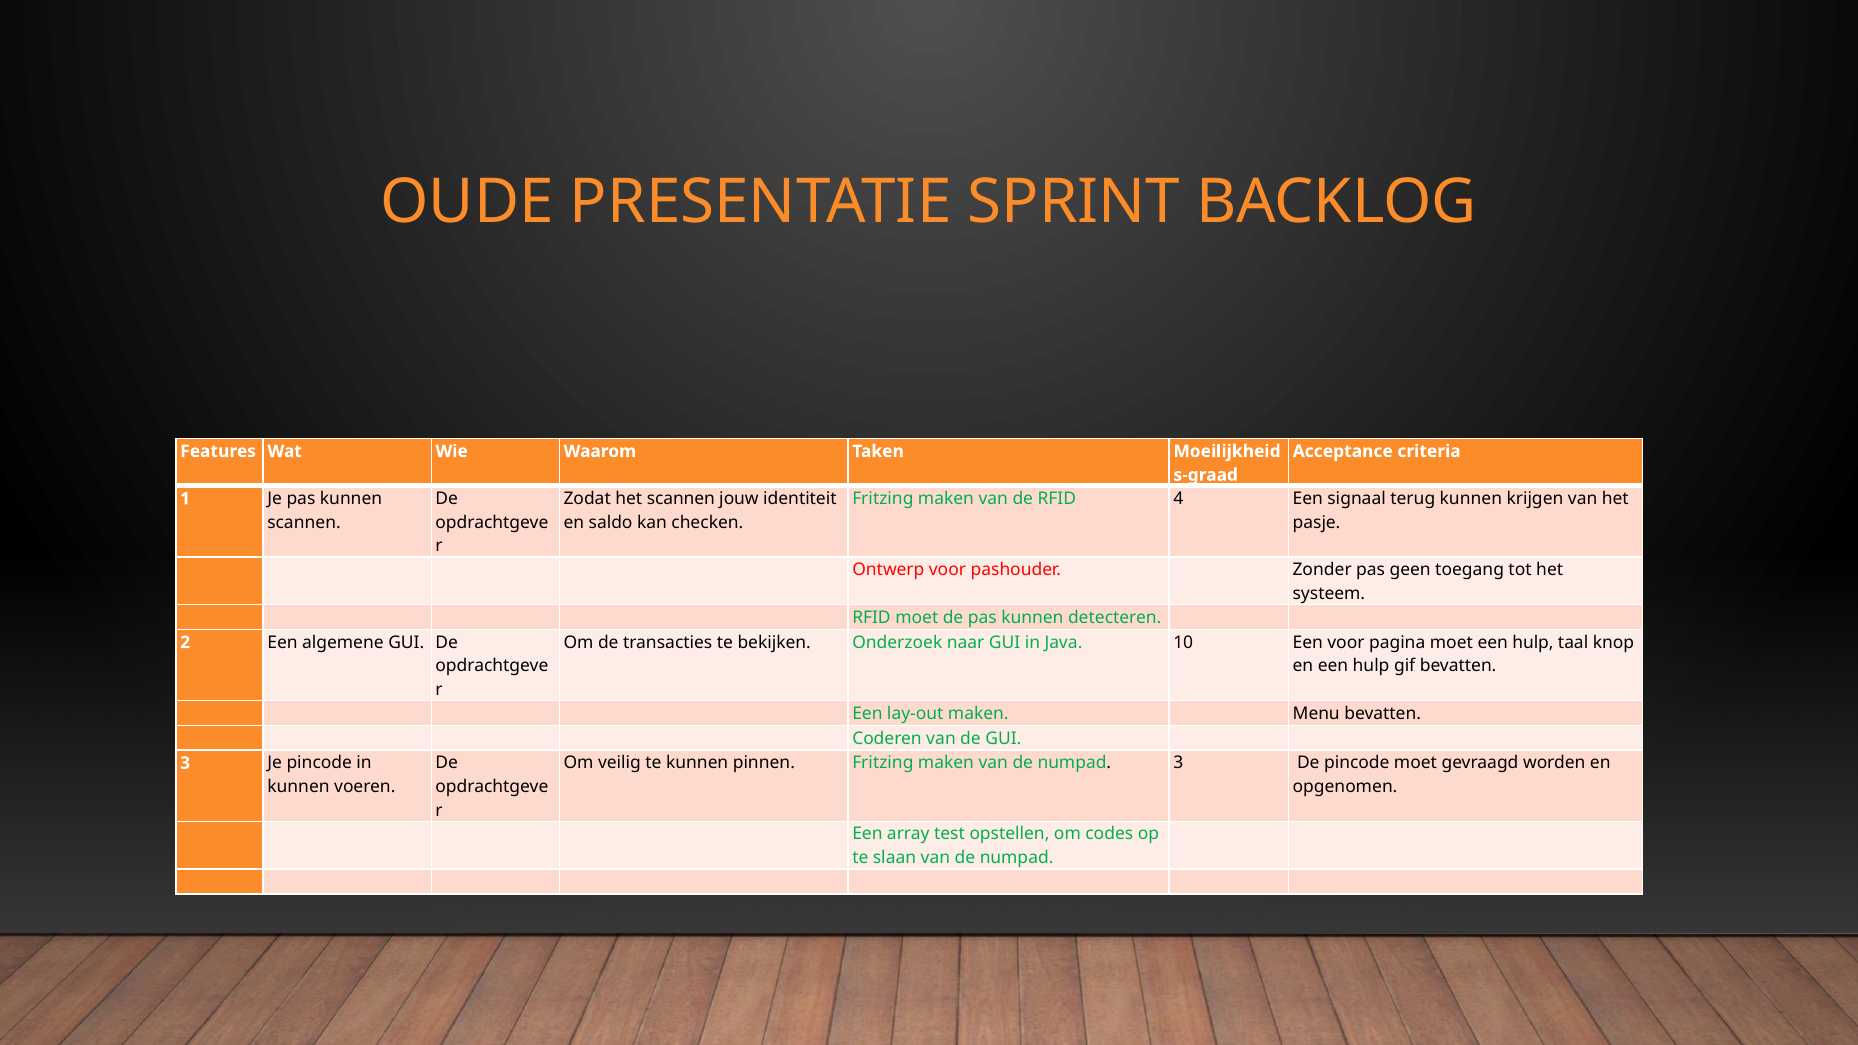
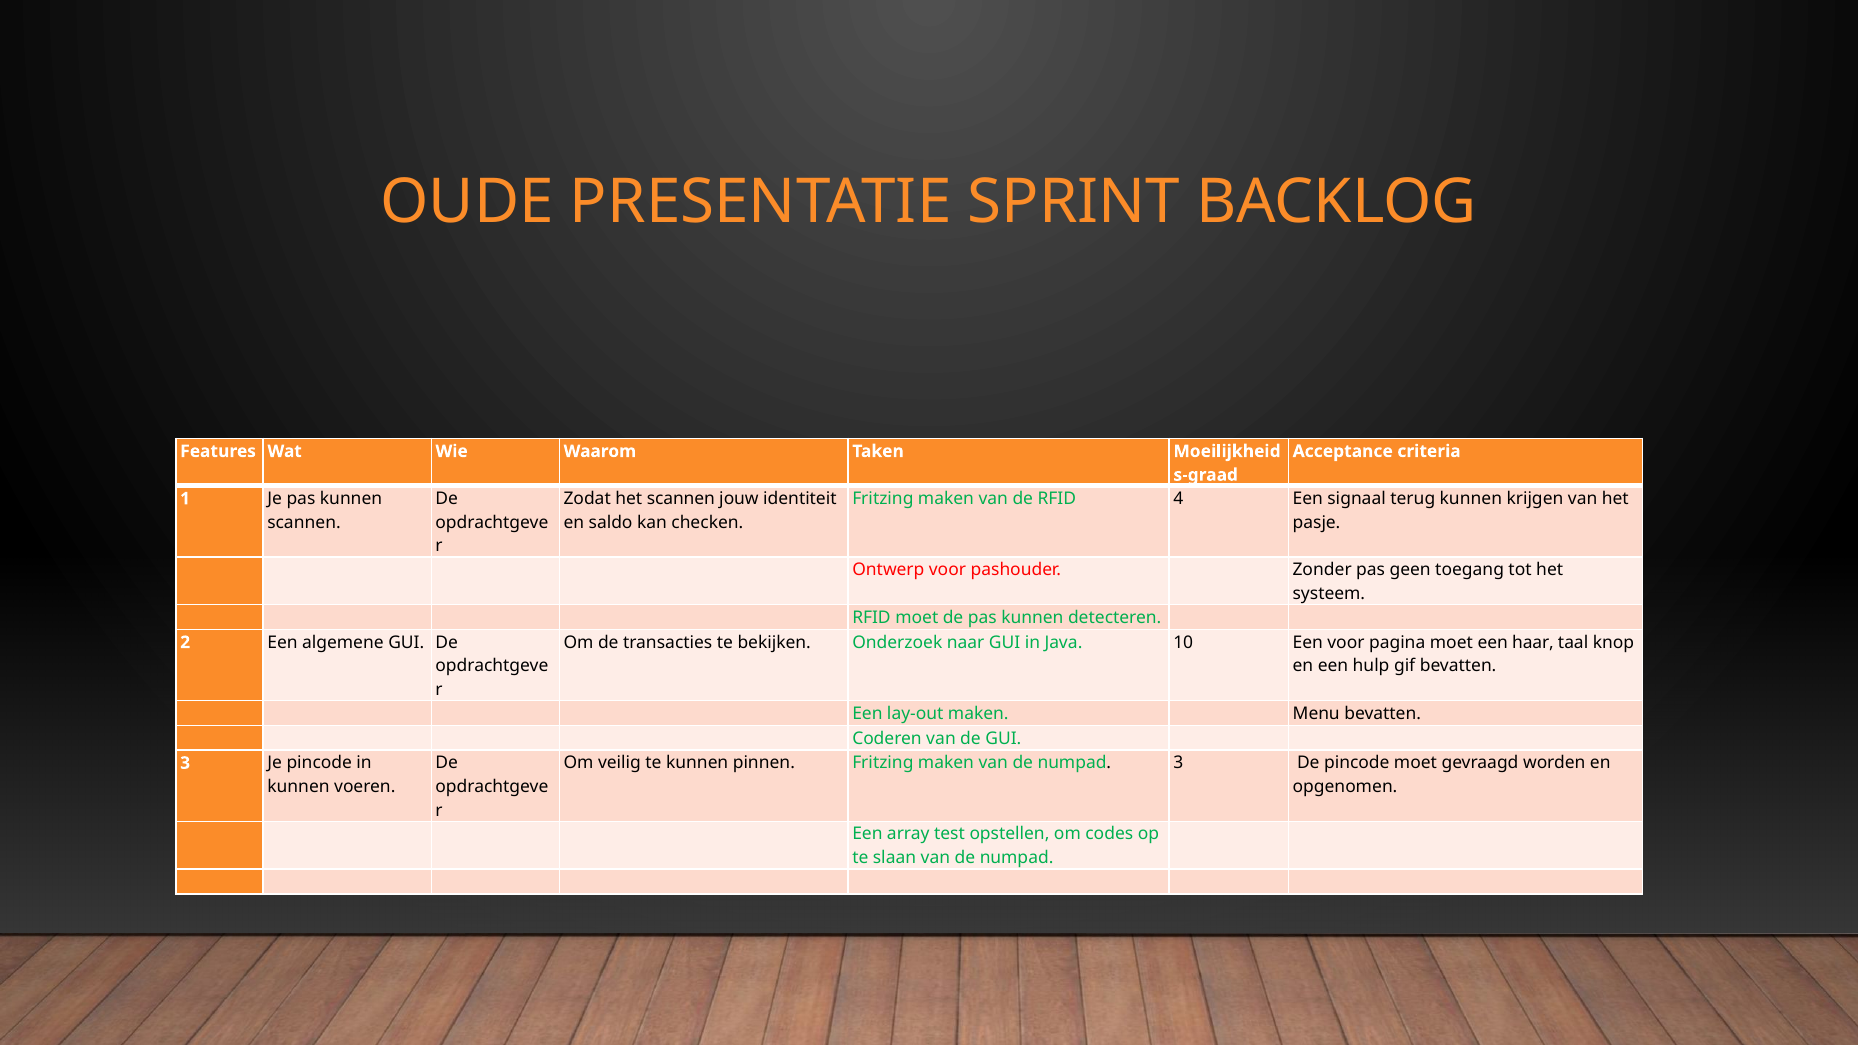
moet een hulp: hulp -> haar
